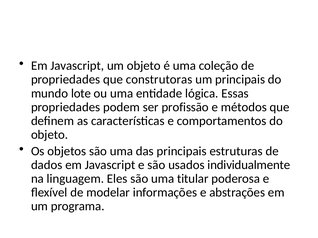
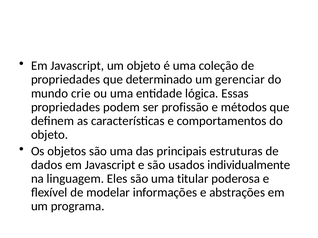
construtoras: construtoras -> determinado
um principais: principais -> gerenciar
lote: lote -> crie
